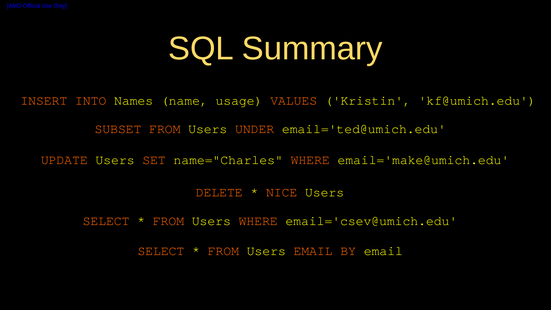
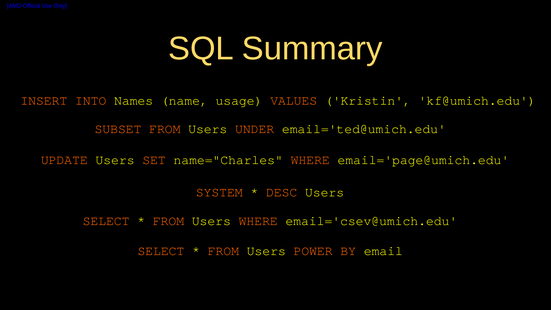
email='make@umich.edu: email='make@umich.edu -> email='page@umich.edu
DELETE: DELETE -> SYSTEM
NICE: NICE -> DESC
Users EMAIL: EMAIL -> POWER
